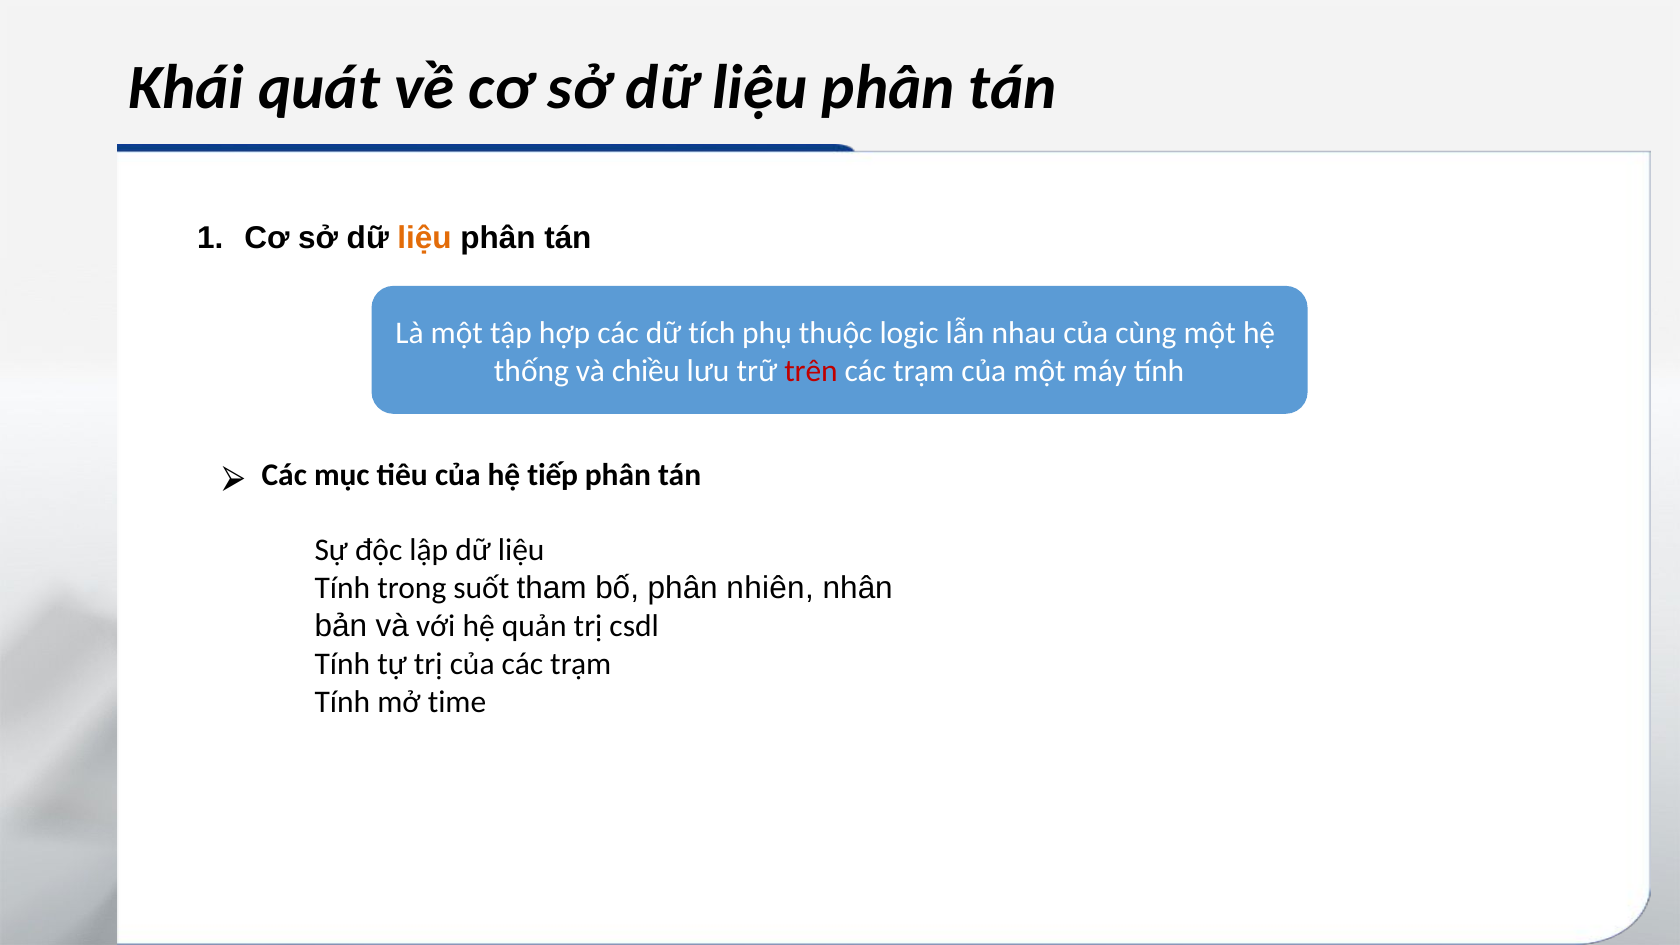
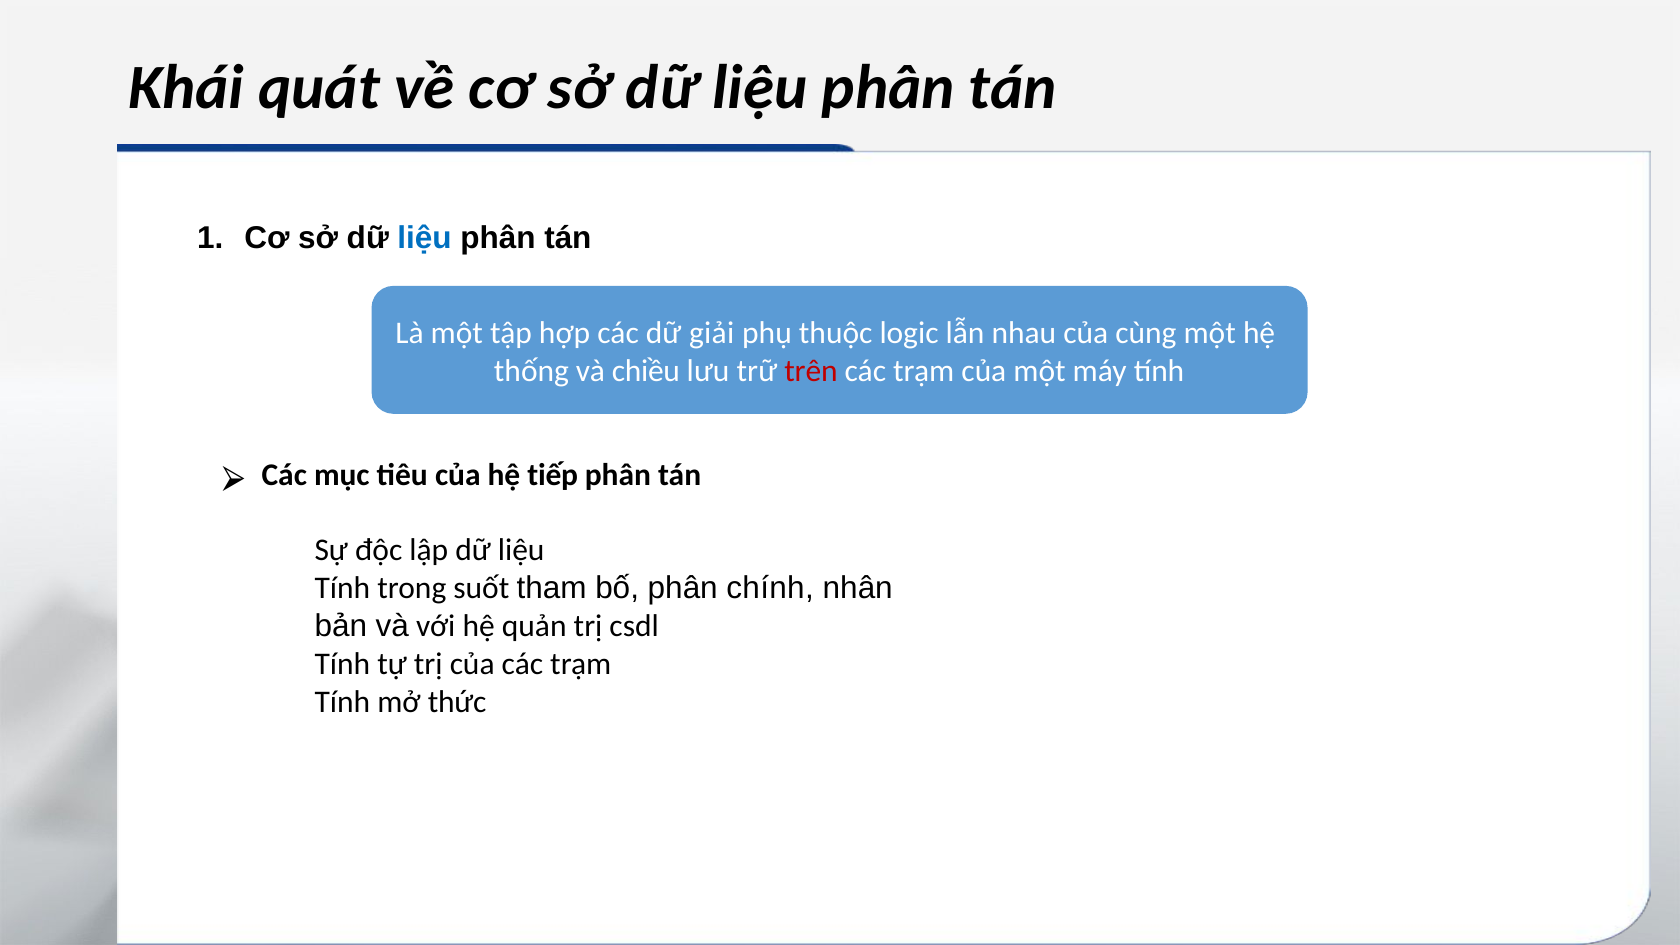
liệu at (425, 238) colour: orange -> blue
tích: tích -> giải
nhiên: nhiên -> chính
time: time -> thức
